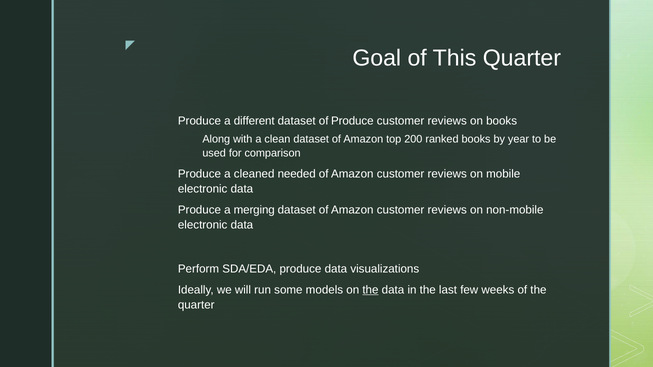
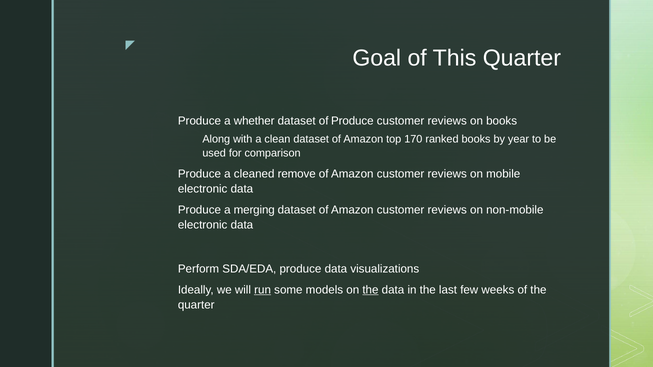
different: different -> whether
200: 200 -> 170
needed: needed -> remove
run underline: none -> present
